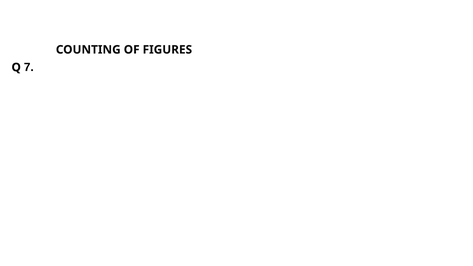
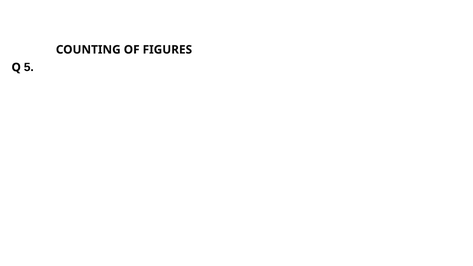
7: 7 -> 5
